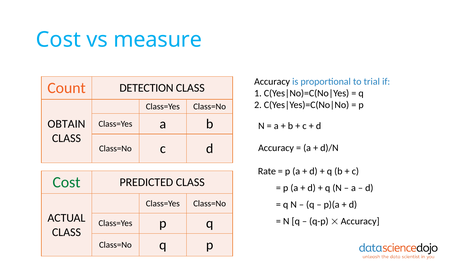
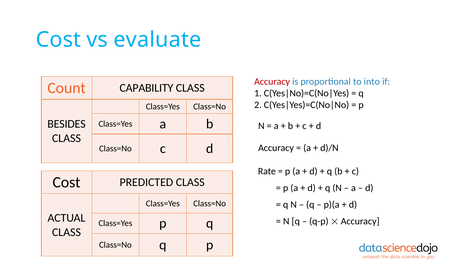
measure: measure -> evaluate
Accuracy at (272, 82) colour: black -> red
trial: trial -> into
DETECTION: DETECTION -> CAPABILITY
OBTAIN: OBTAIN -> BESIDES
Cost at (67, 183) colour: green -> black
